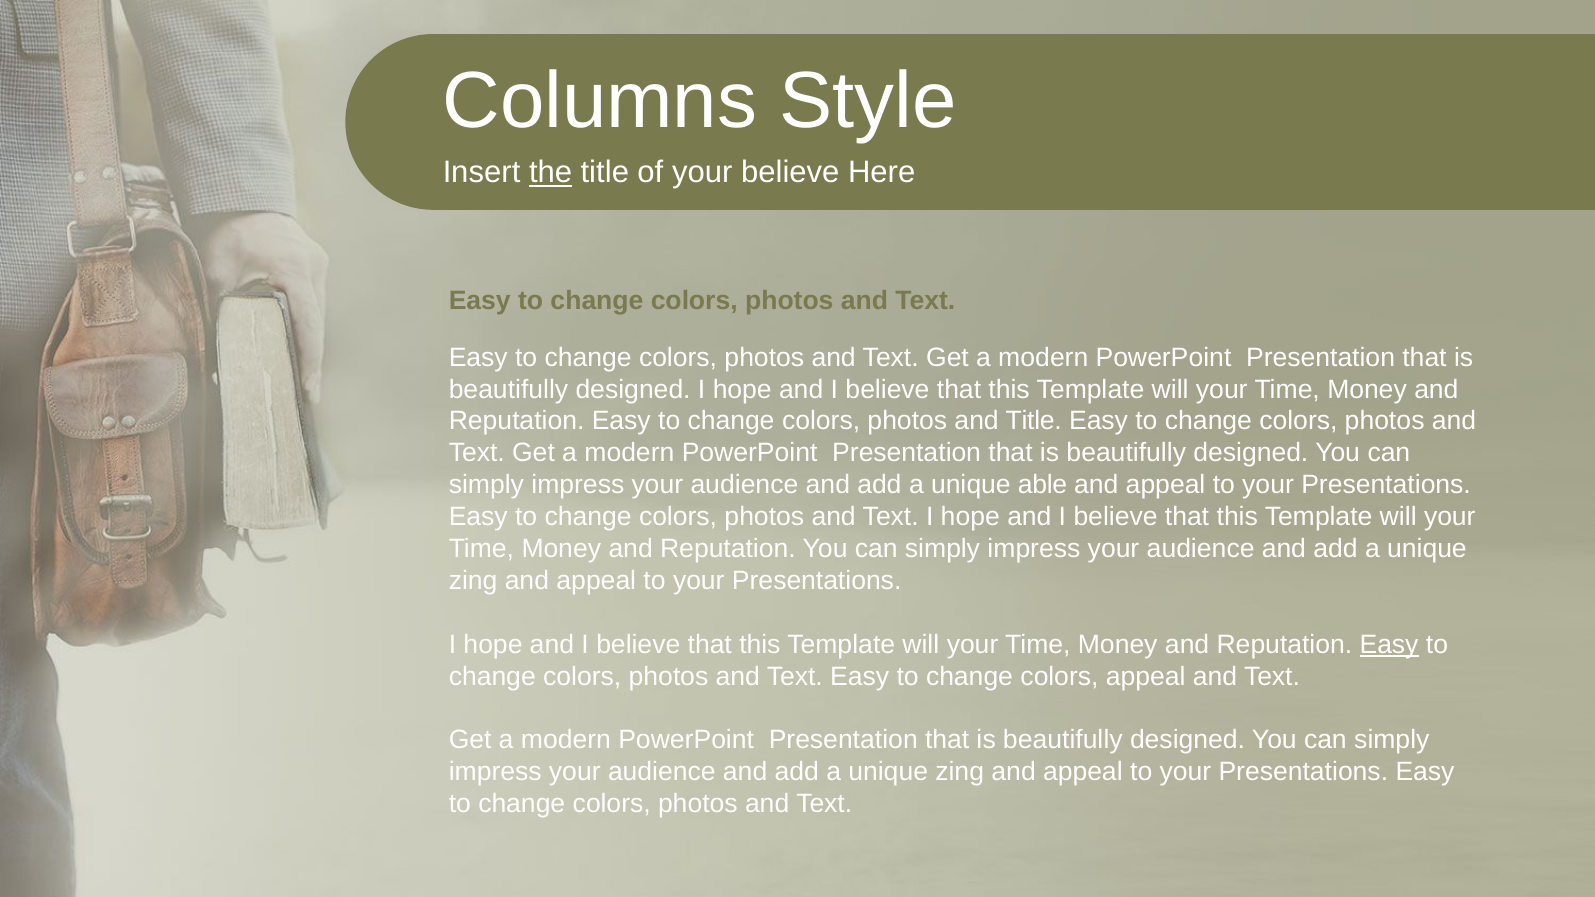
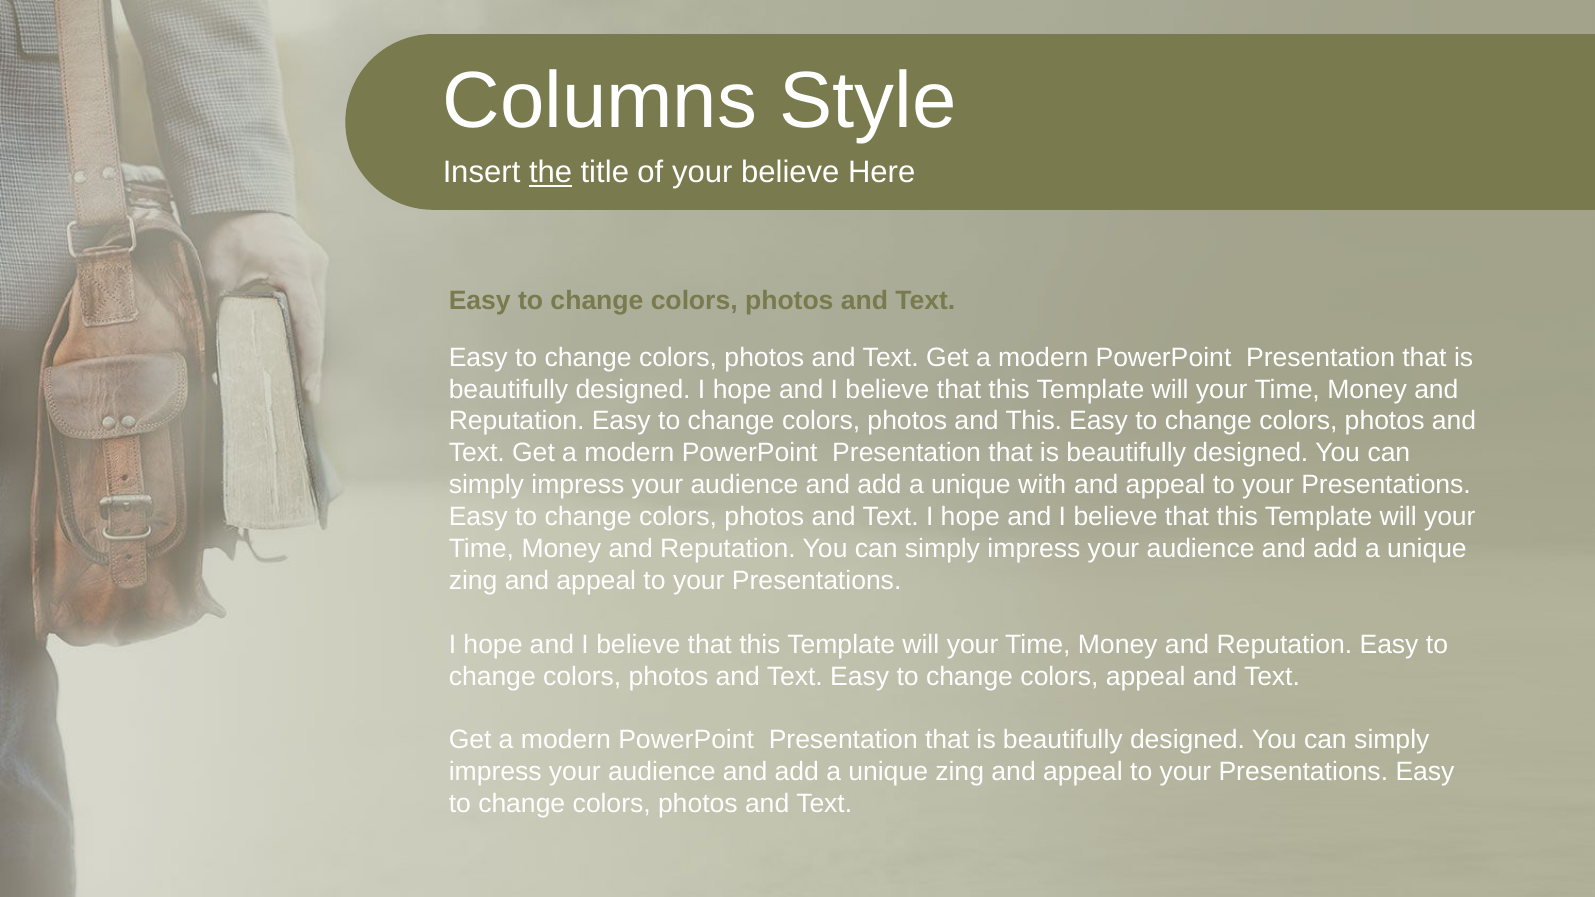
and Title: Title -> This
able: able -> with
Easy at (1389, 645) underline: present -> none
